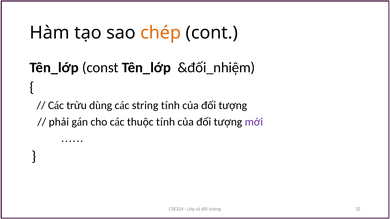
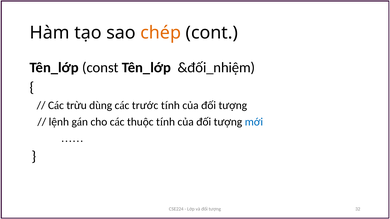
string: string -> trước
phải: phải -> lệnh
mới colour: purple -> blue
